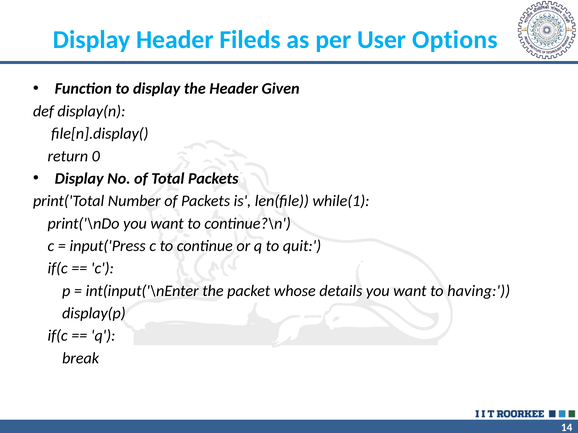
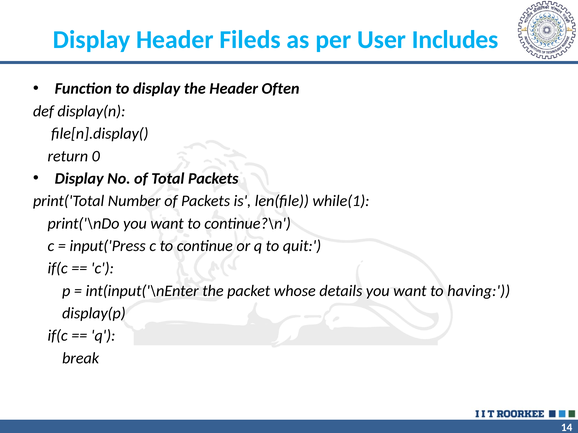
Options: Options -> Includes
Given: Given -> Often
